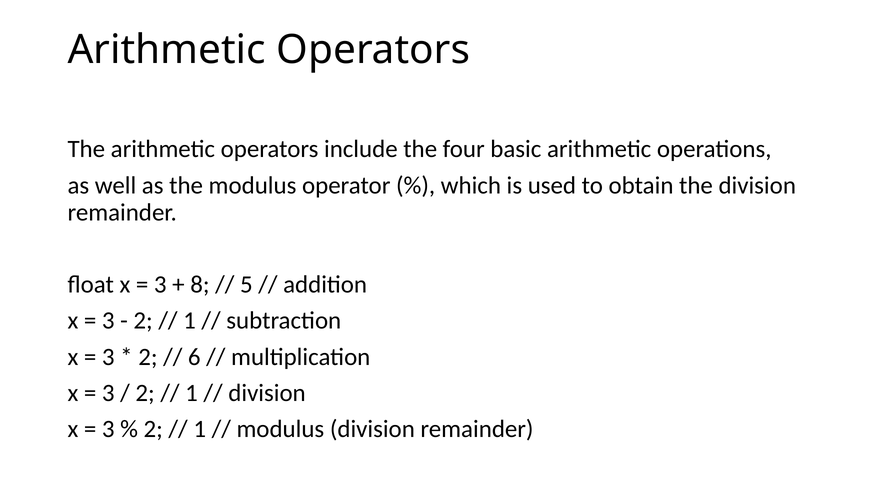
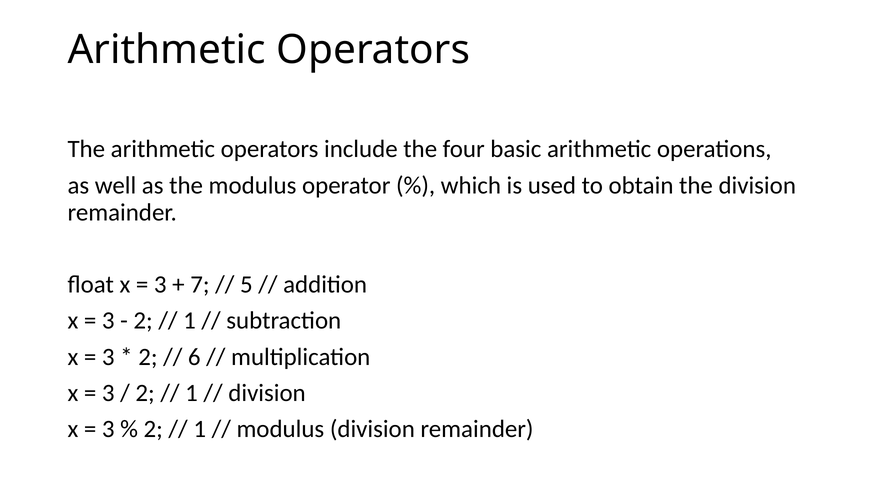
8: 8 -> 7
